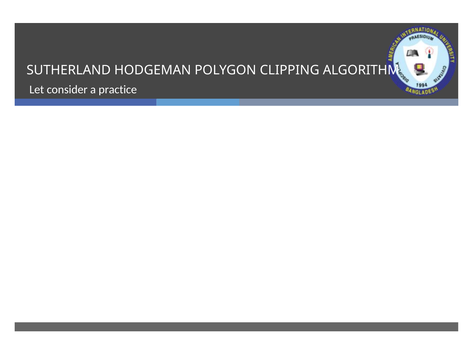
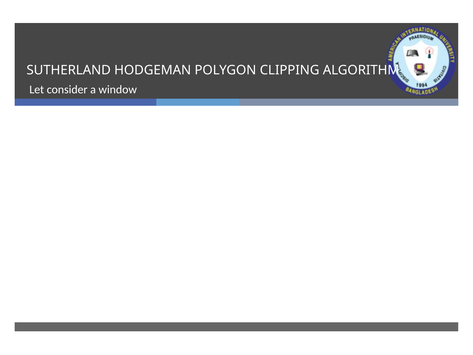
practice: practice -> window
